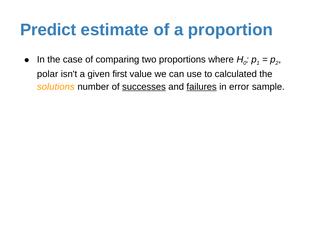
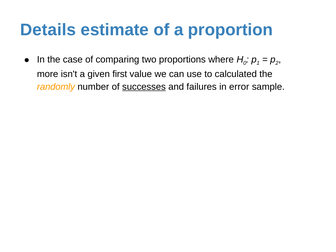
Predict: Predict -> Details
polar: polar -> more
solutions: solutions -> randomly
failures underline: present -> none
